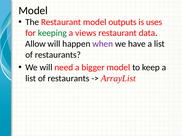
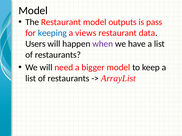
uses: uses -> pass
keeping colour: green -> blue
Allow: Allow -> Users
